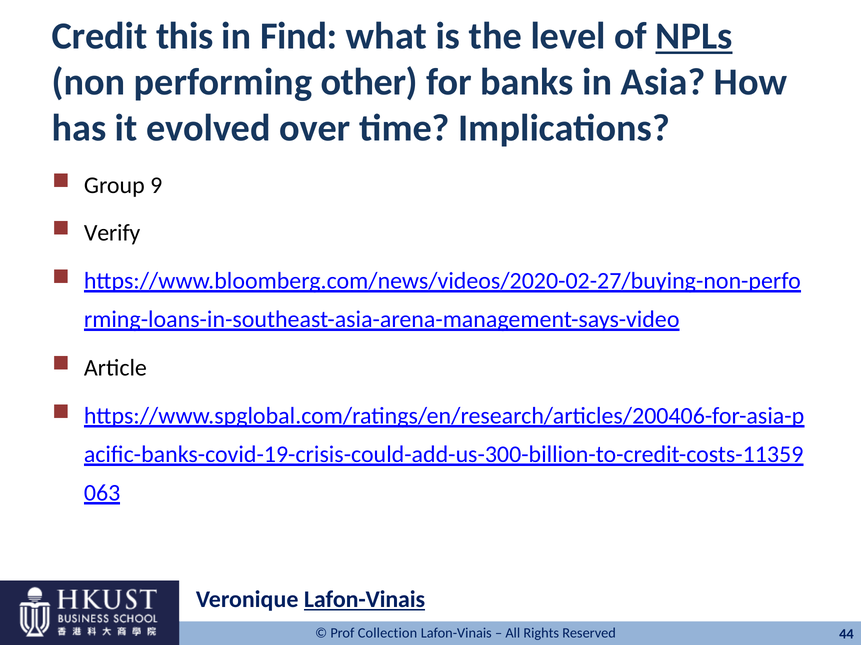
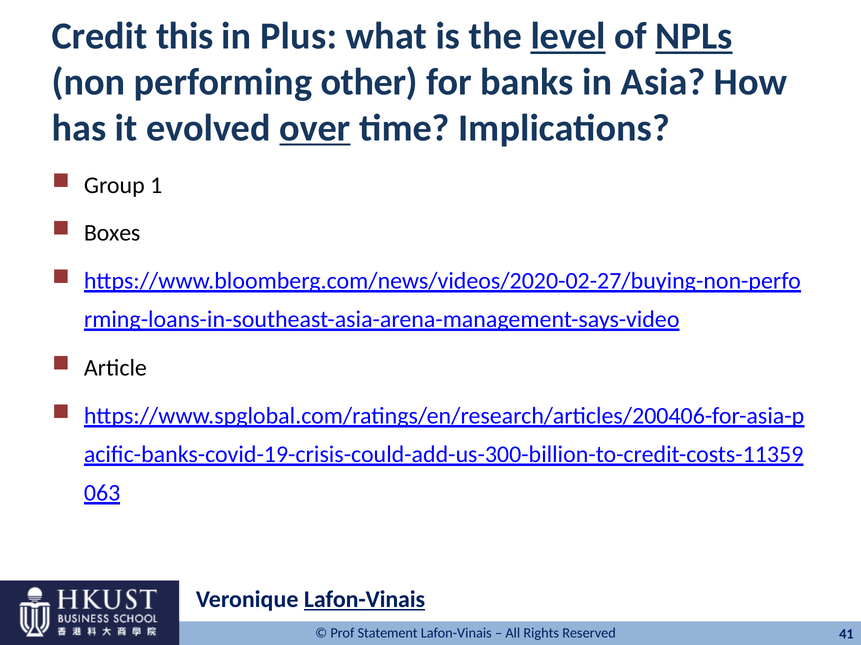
Find: Find -> Plus
level underline: none -> present
over underline: none -> present
9: 9 -> 1
Verify: Verify -> Boxes
Collection: Collection -> Statement
44: 44 -> 41
